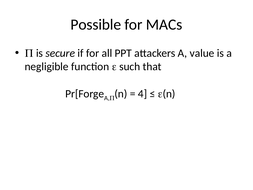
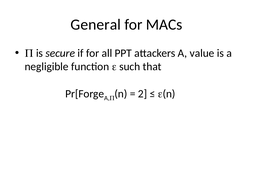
Possible: Possible -> General
4: 4 -> 2
